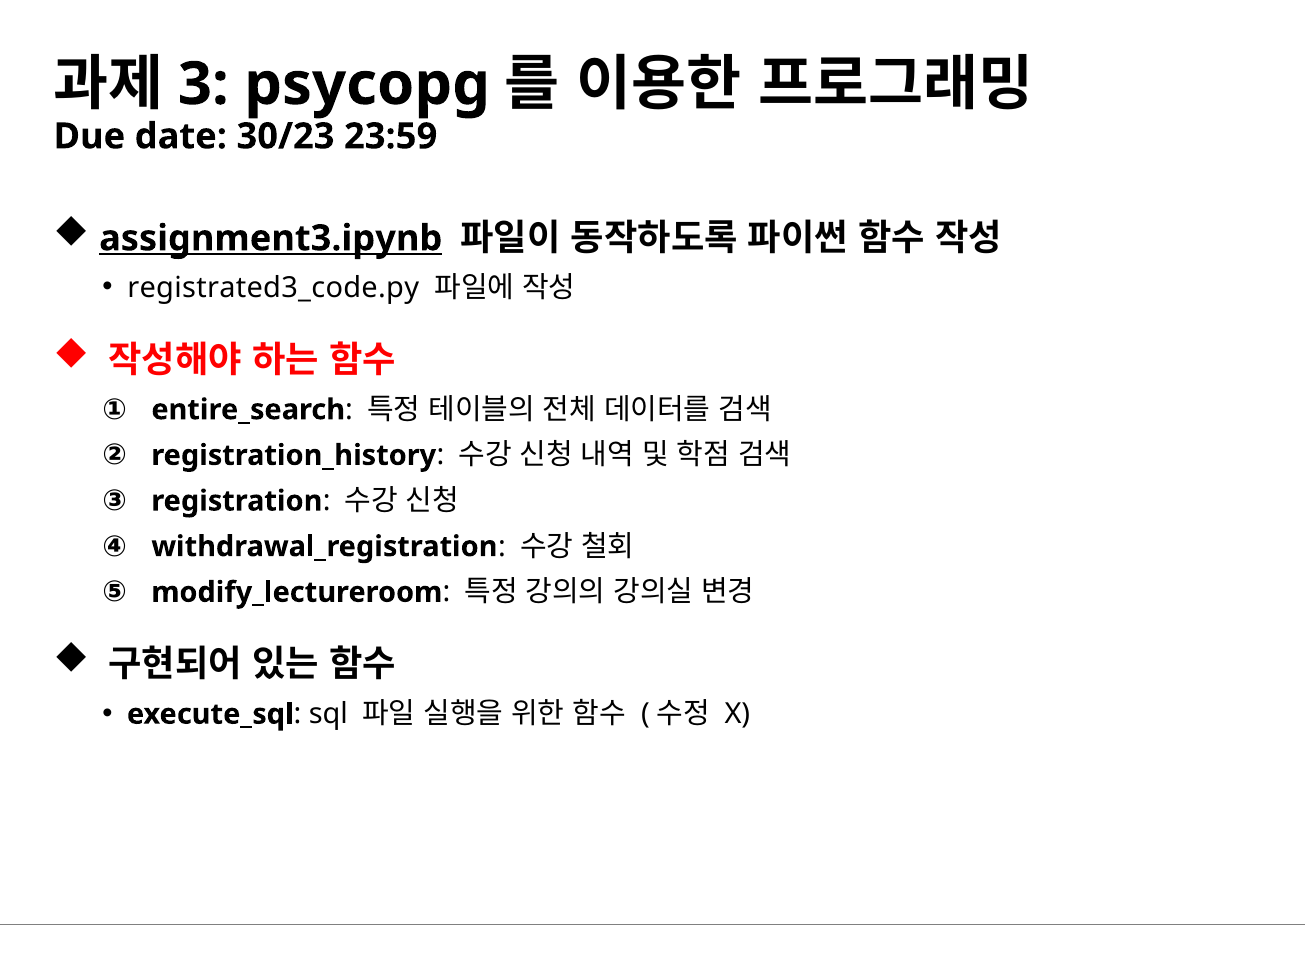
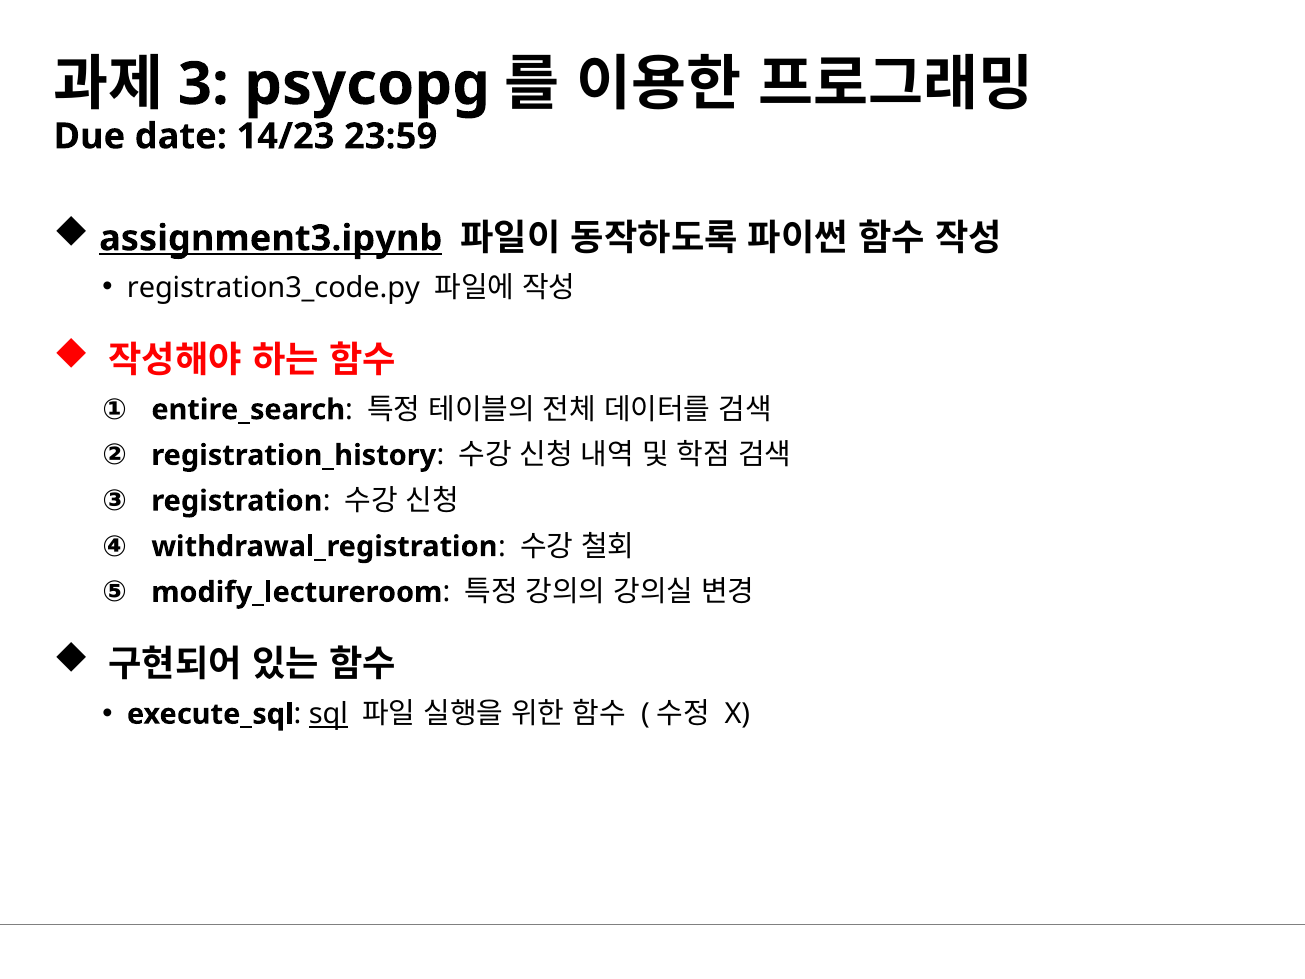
30/23: 30/23 -> 14/23
registrated3_code.py: registrated3_code.py -> registration3_code.py
sql underline: none -> present
